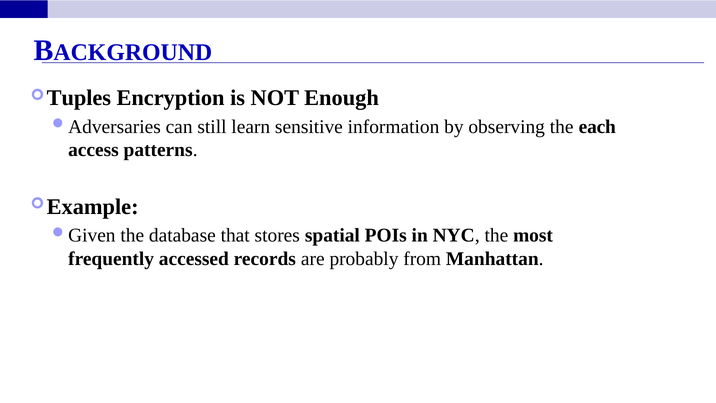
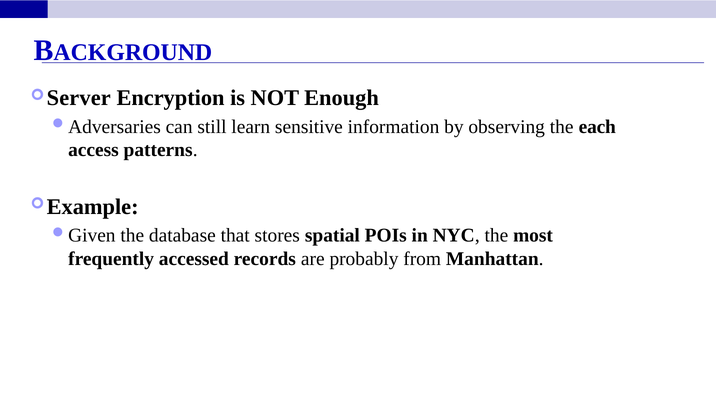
Tuples: Tuples -> Server
